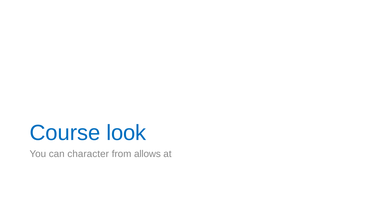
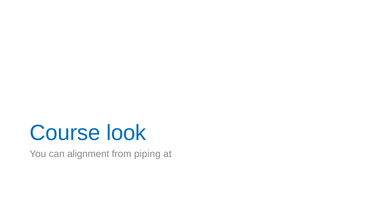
character: character -> alignment
allows: allows -> piping
